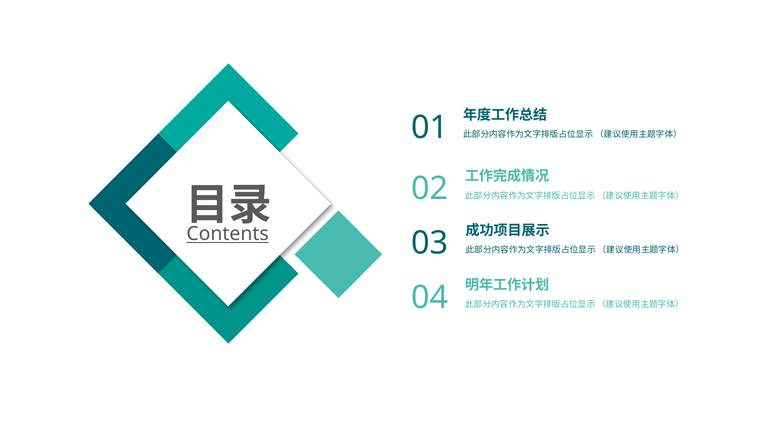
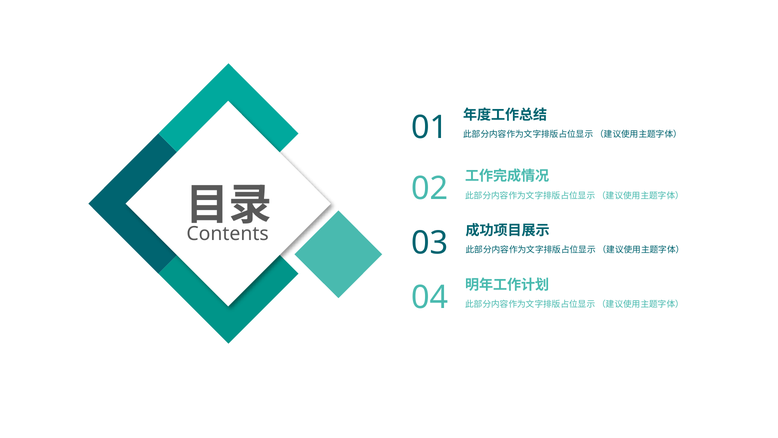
Contents underline: present -> none
